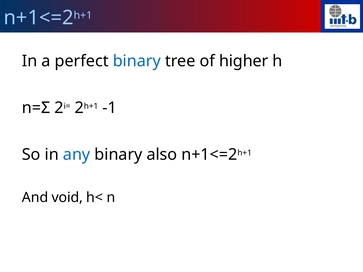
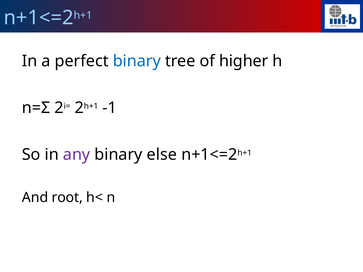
any colour: blue -> purple
also: also -> else
void: void -> root
